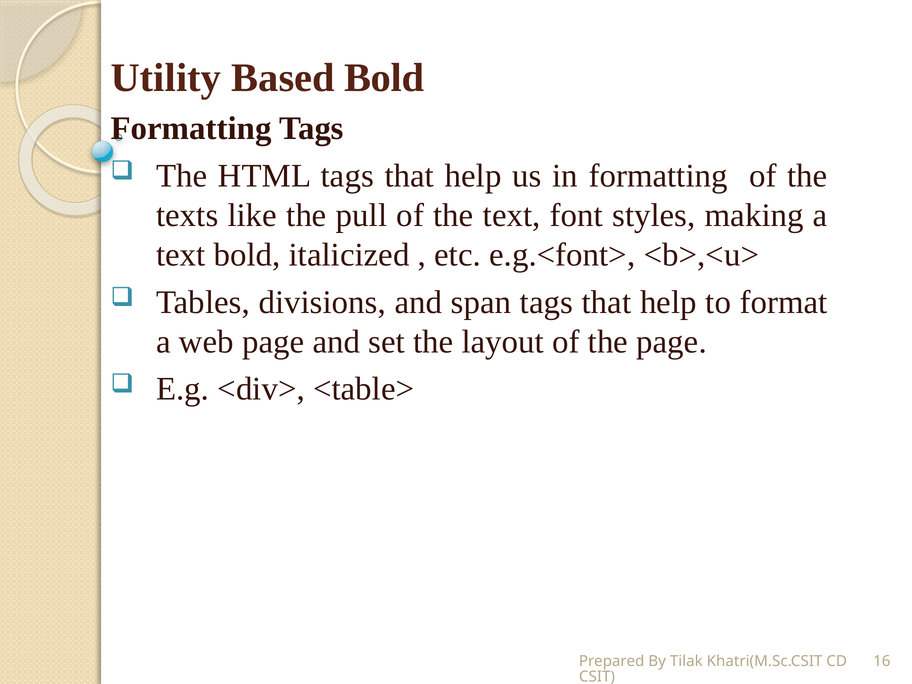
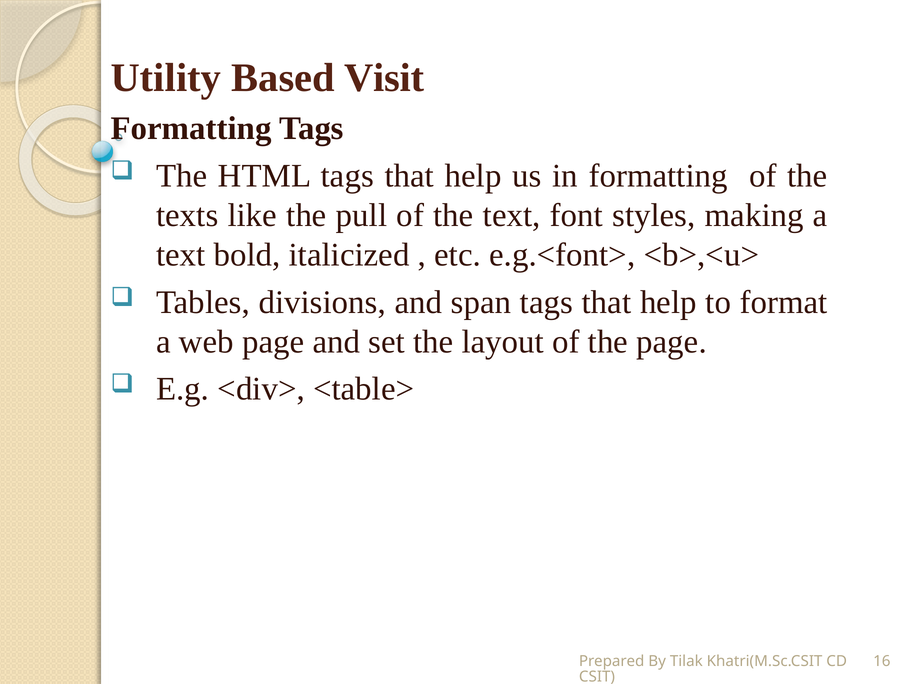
Based Bold: Bold -> Visit
